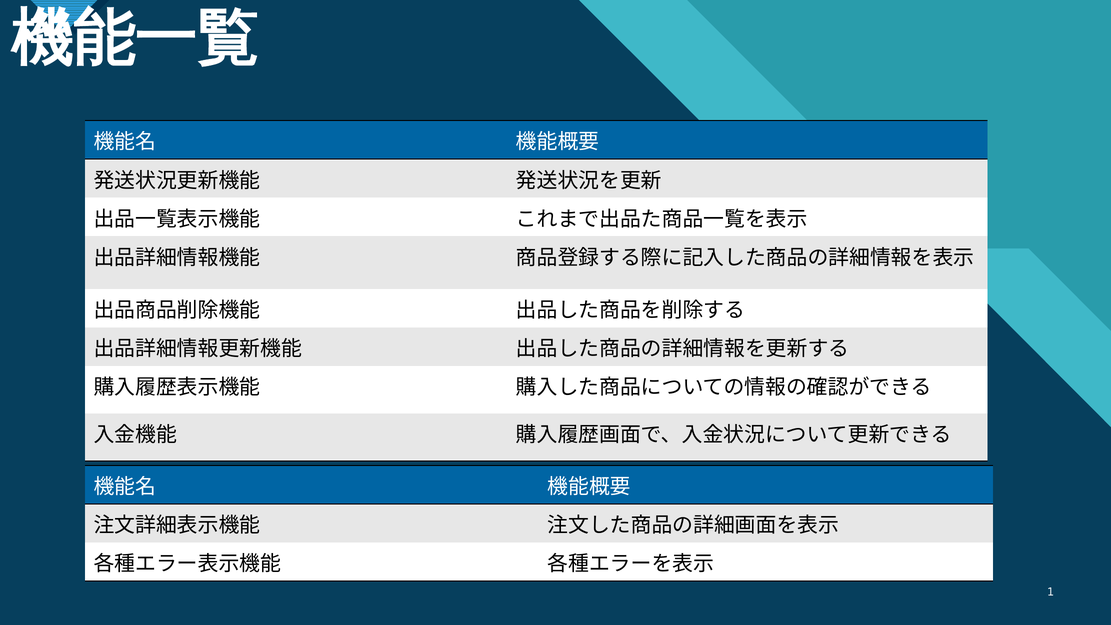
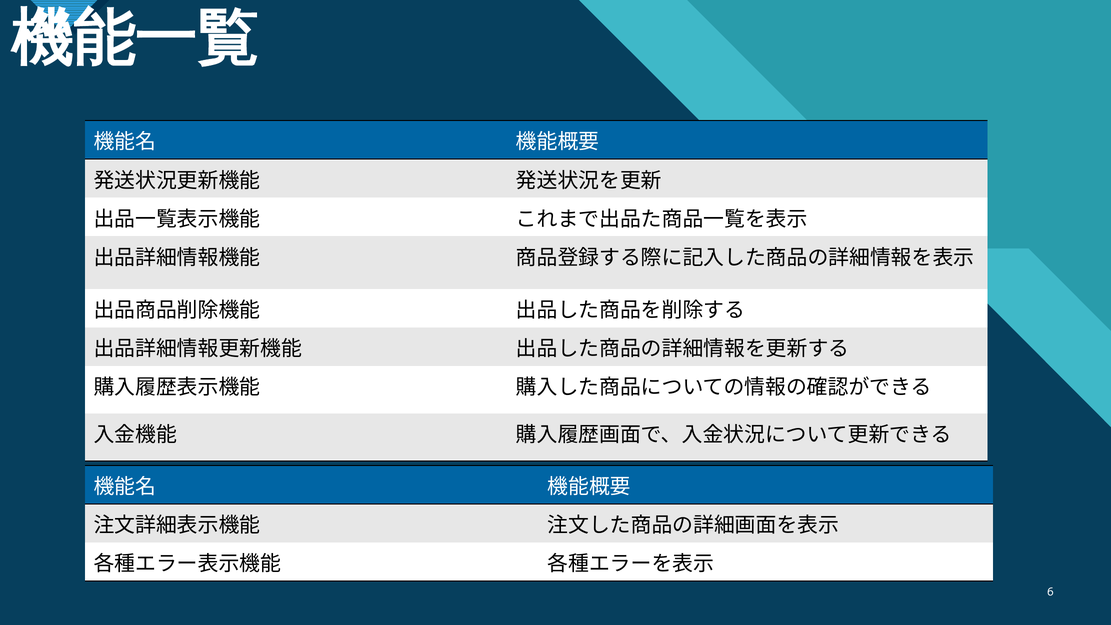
1: 1 -> 6
